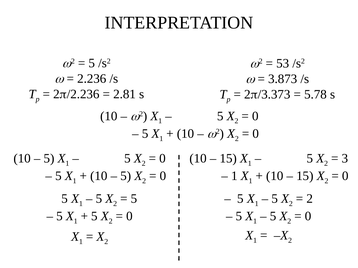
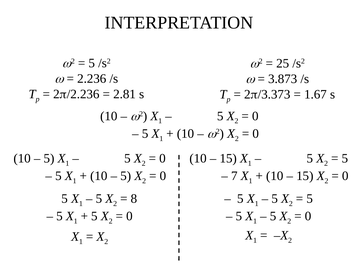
53: 53 -> 25
5.78: 5.78 -> 1.67
3 at (345, 159): 3 -> 5
1 at (234, 176): 1 -> 7
2 at (310, 199): 2 -> 5
5 at (134, 199): 5 -> 8
